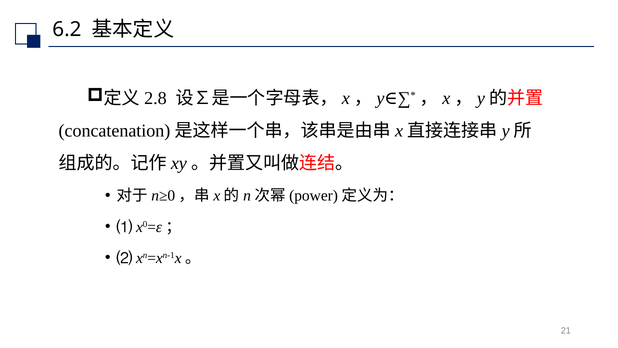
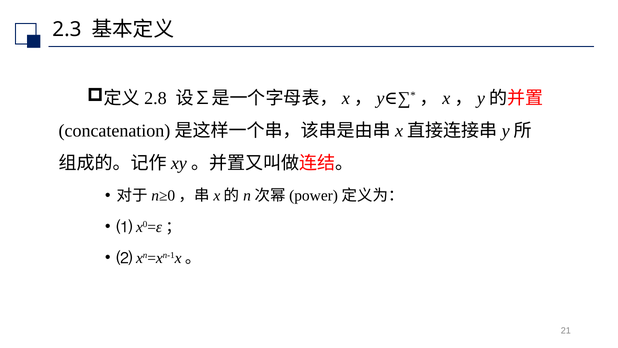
6.2: 6.2 -> 2.3
